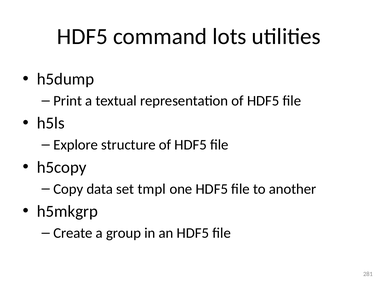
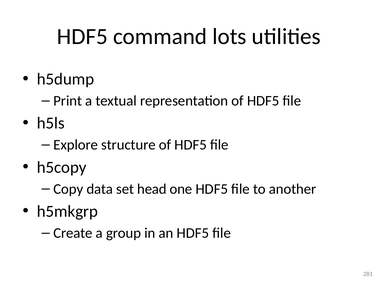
tmpl: tmpl -> head
